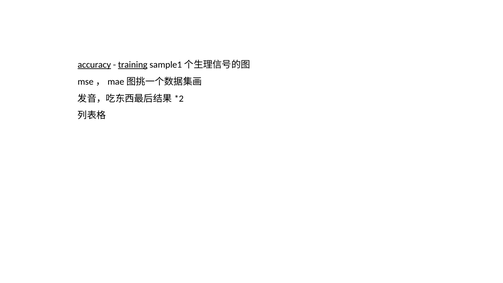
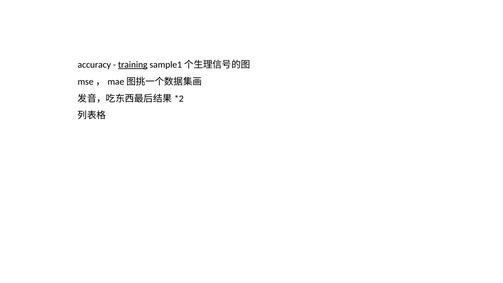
accuracy underline: present -> none
